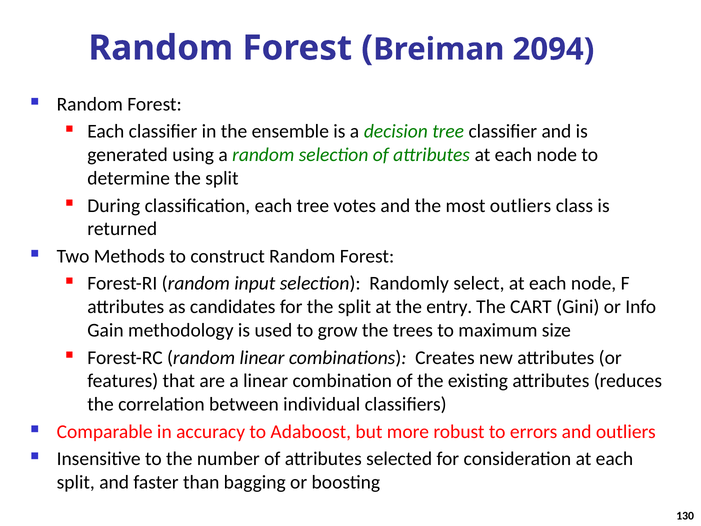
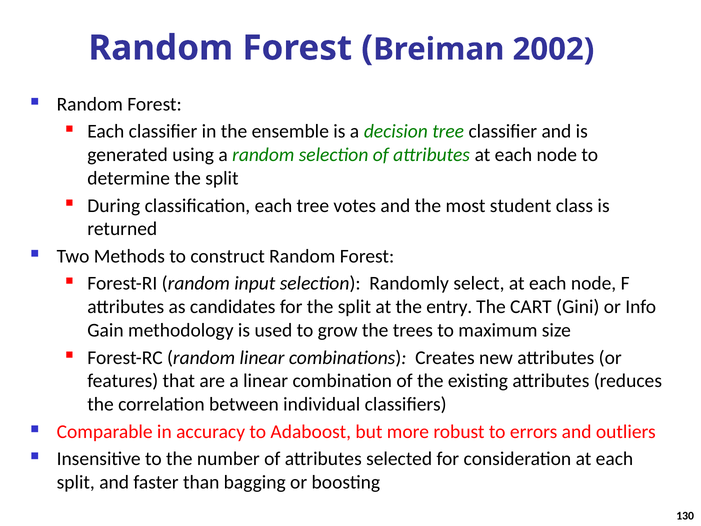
2094: 2094 -> 2002
most outliers: outliers -> student
